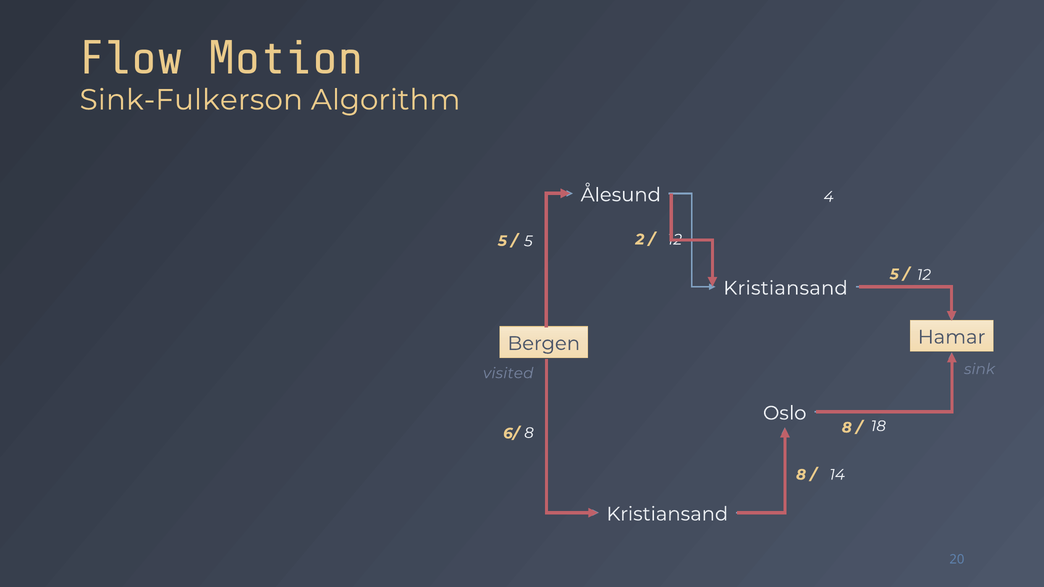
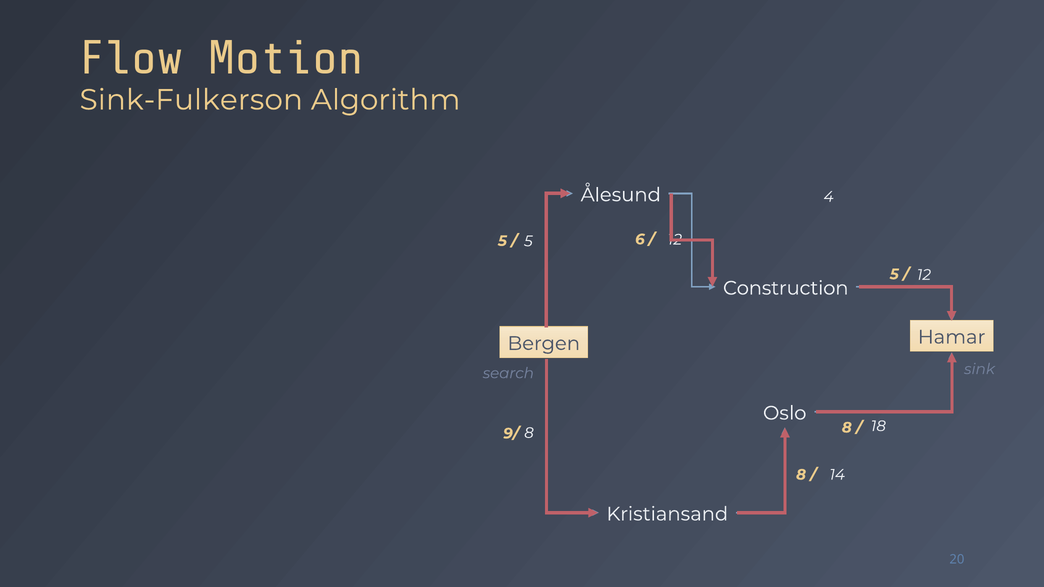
2: 2 -> 6
Kristiansand at (786, 288): Kristiansand -> Construction
visited: visited -> search
6/: 6/ -> 9/
